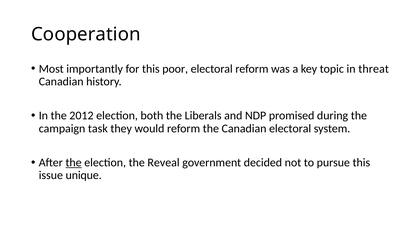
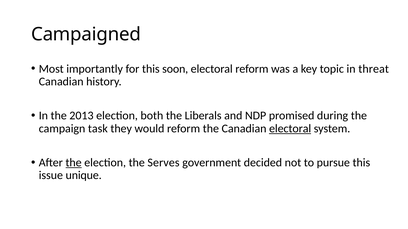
Cooperation: Cooperation -> Campaigned
poor: poor -> soon
2012: 2012 -> 2013
electoral at (290, 129) underline: none -> present
Reveal: Reveal -> Serves
